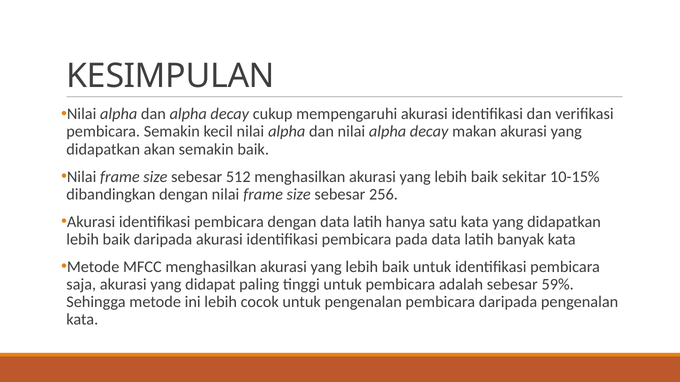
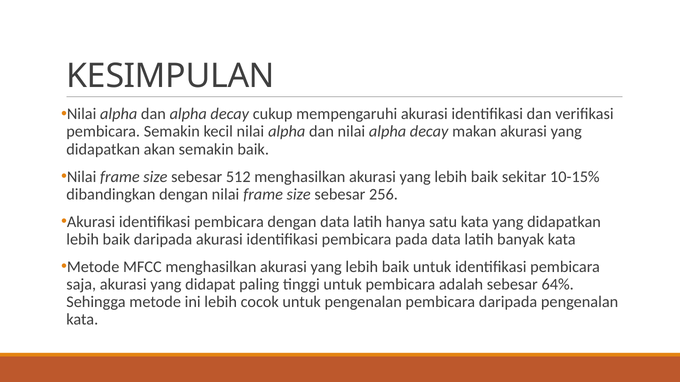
59%: 59% -> 64%
